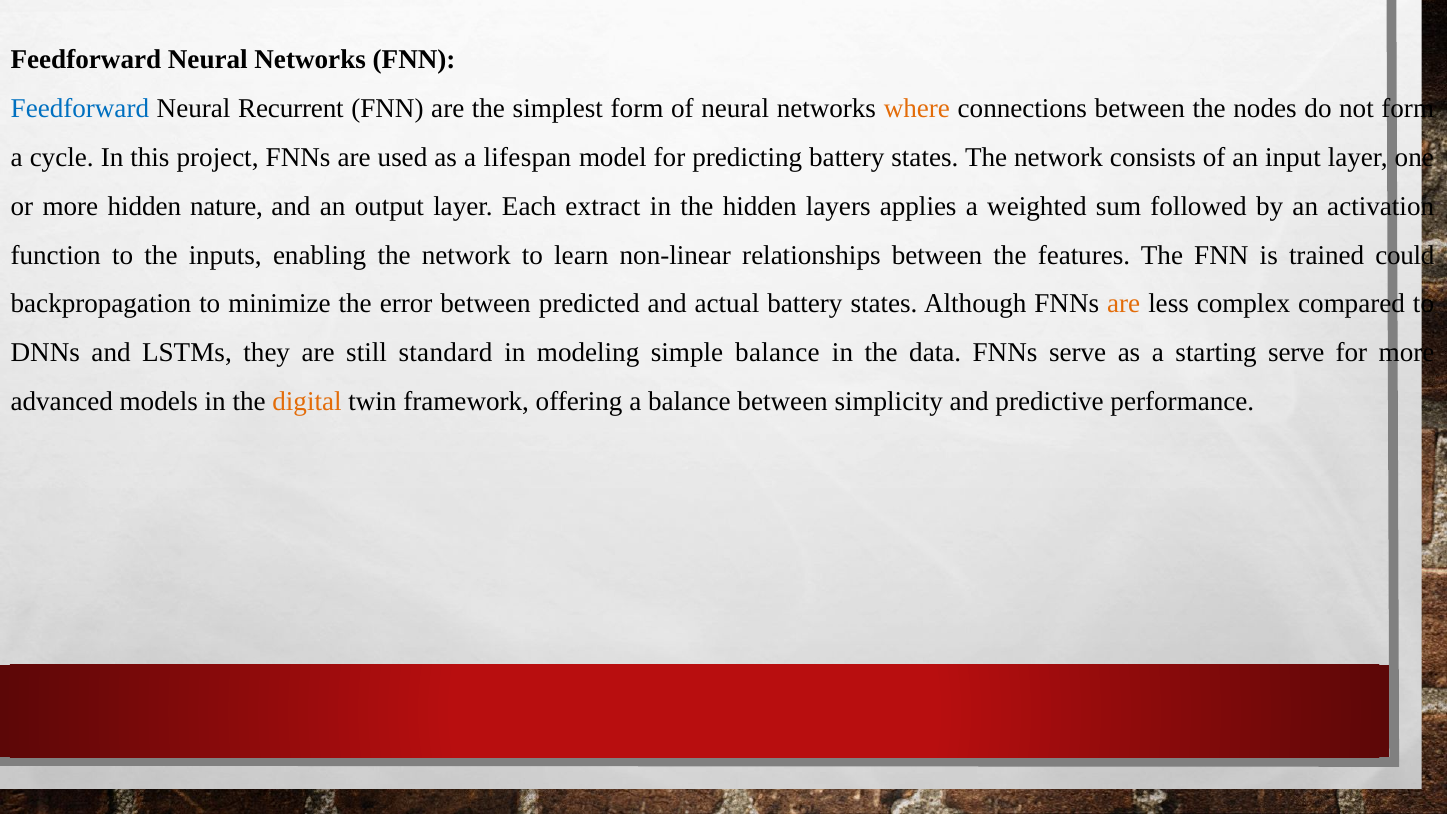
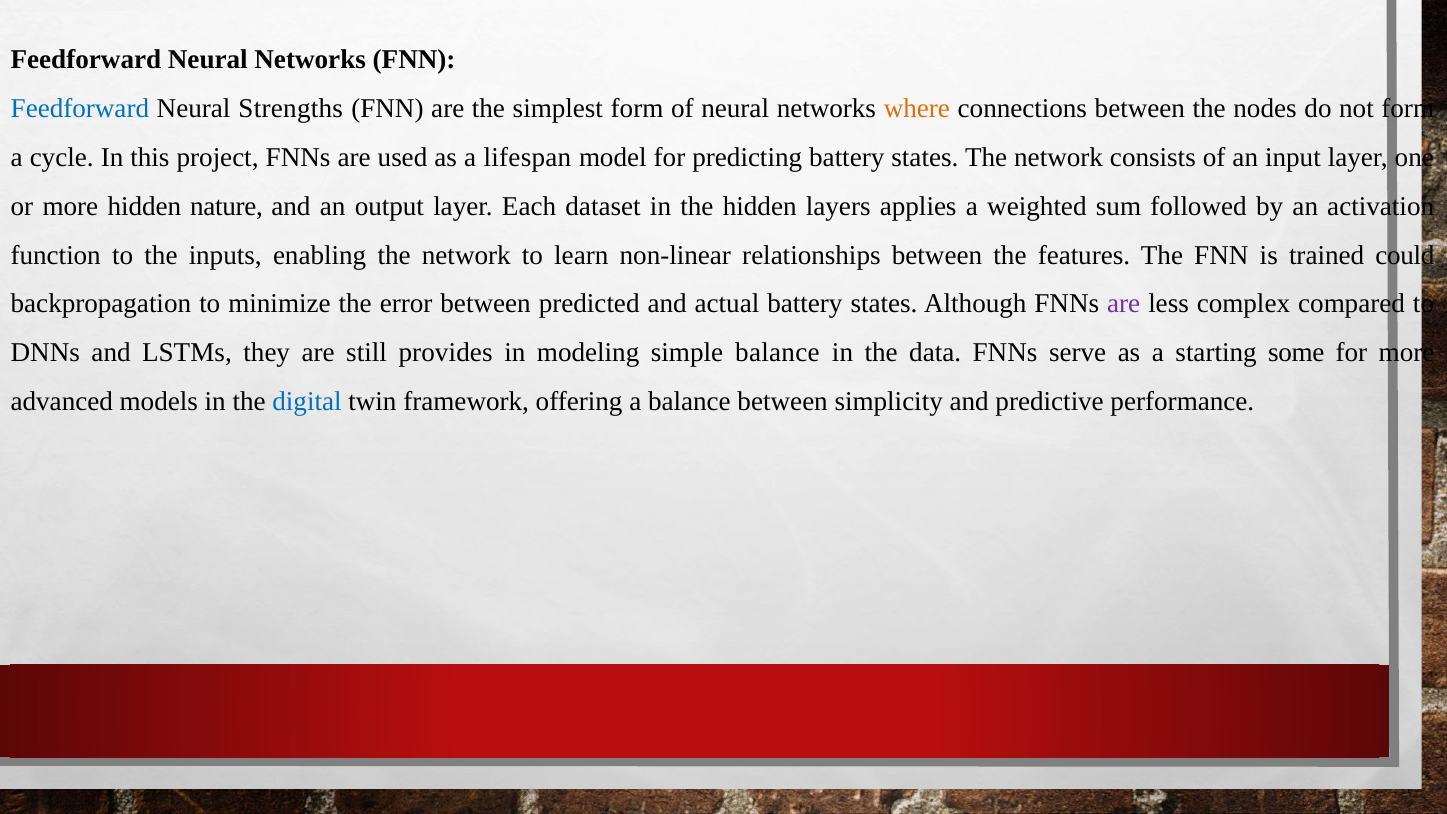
Recurrent: Recurrent -> Strengths
extract: extract -> dataset
are at (1124, 304) colour: orange -> purple
standard: standard -> provides
starting serve: serve -> some
digital colour: orange -> blue
